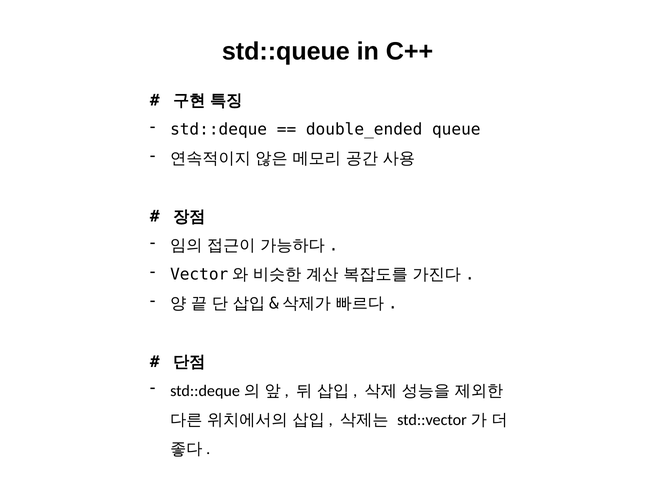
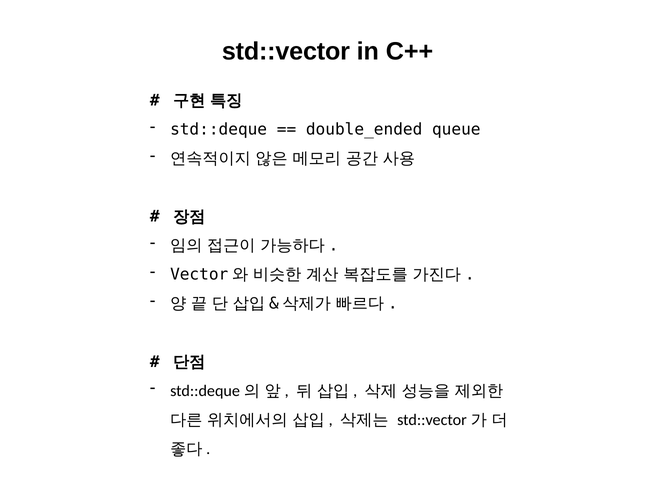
std::queue: std::queue -> std::vector
